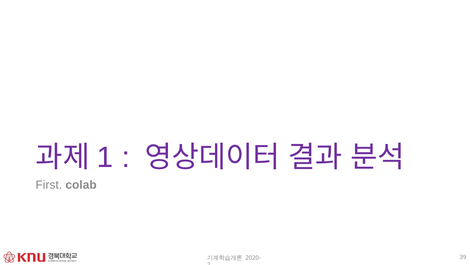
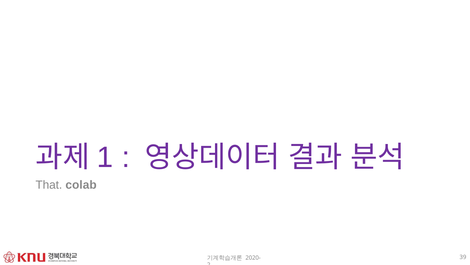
First: First -> That
